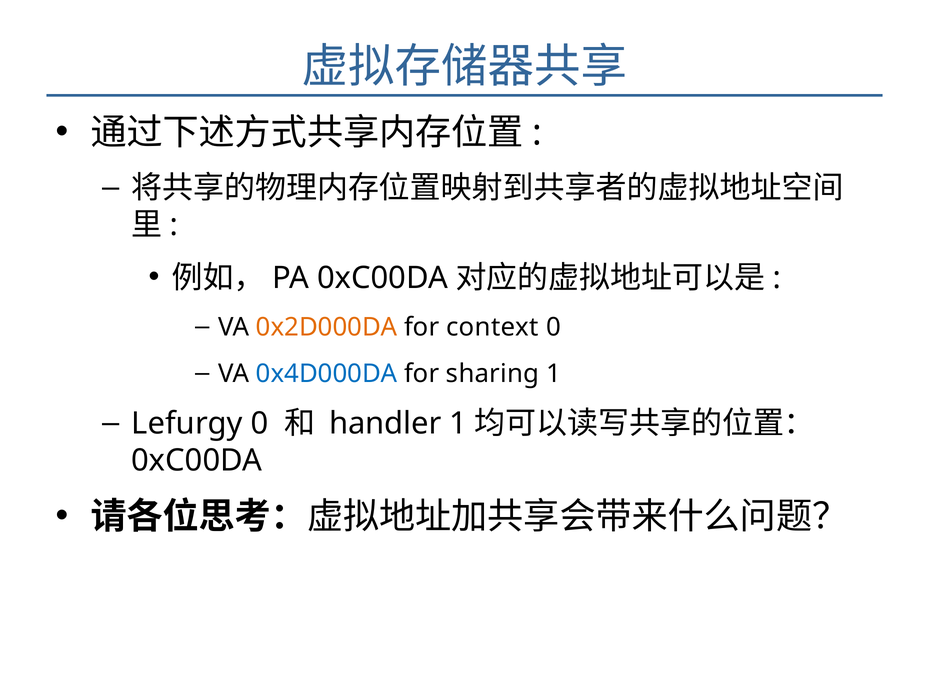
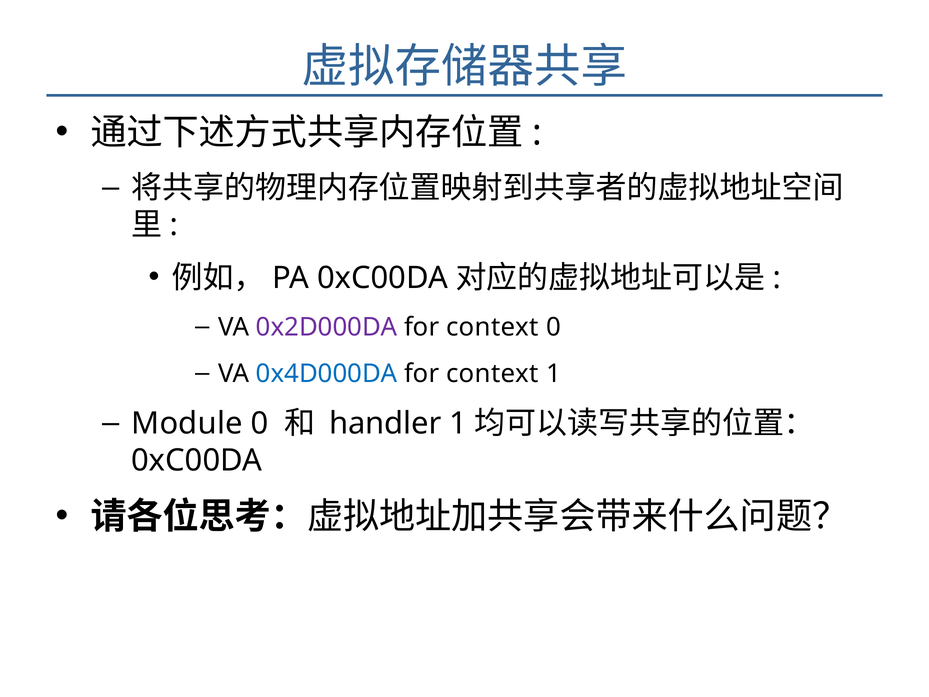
0x2D000DA colour: orange -> purple
sharing at (493, 374): sharing -> context
Lefurgy: Lefurgy -> Module
